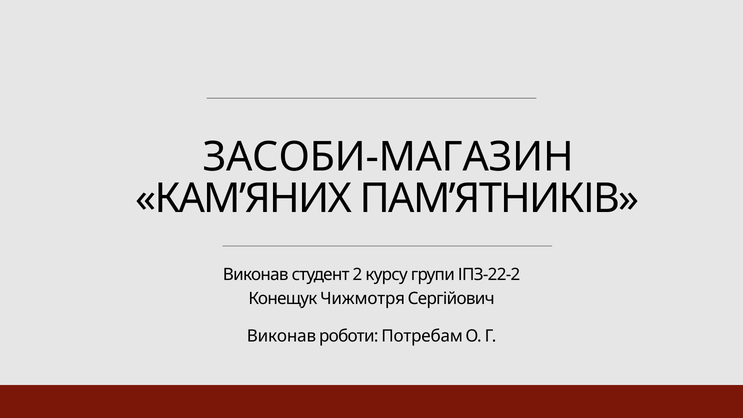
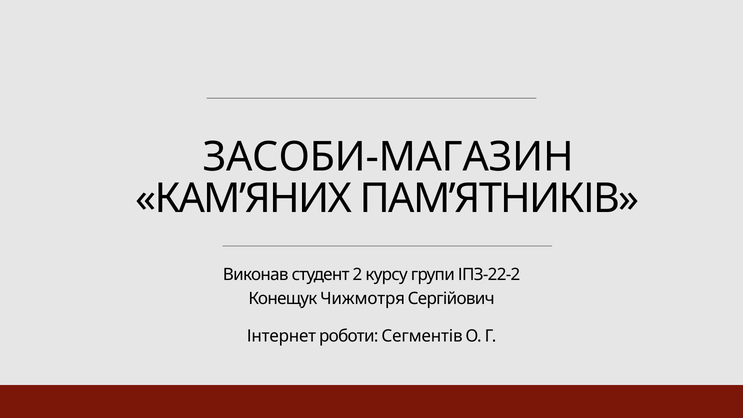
Виконав at (281, 336): Виконав -> Інтернет
Потребам: Потребам -> Сегментів
